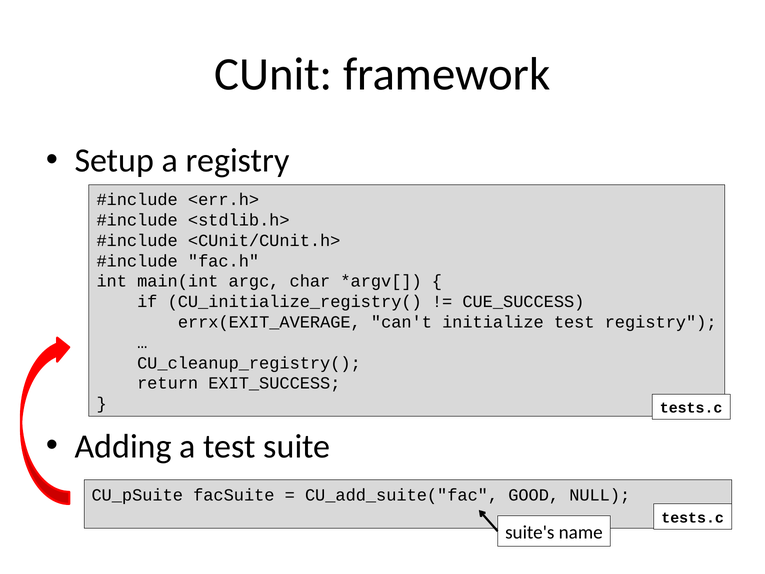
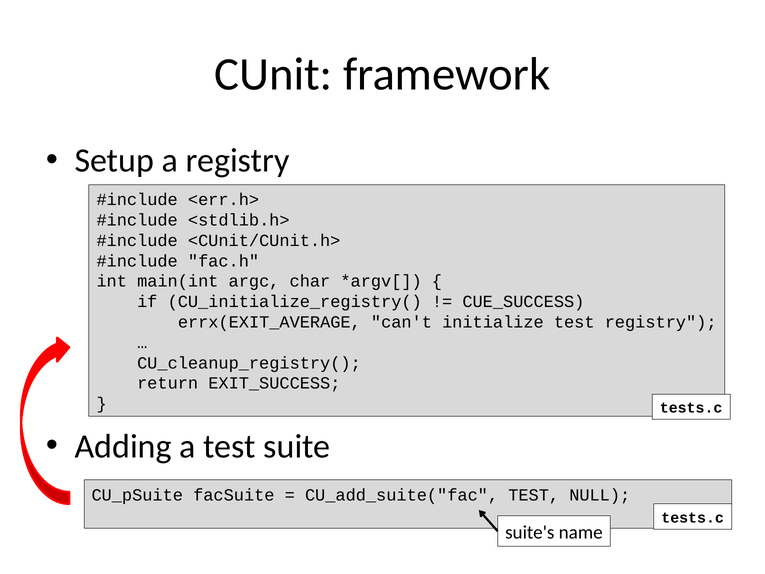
CU_add_suite("fac GOOD: GOOD -> TEST
